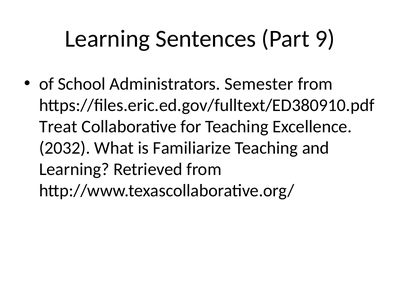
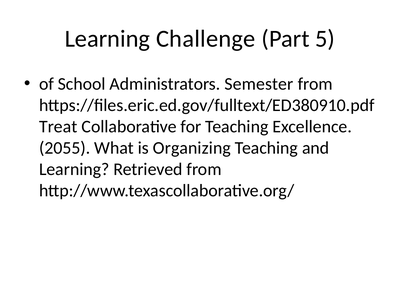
Sentences: Sentences -> Challenge
9: 9 -> 5
2032: 2032 -> 2055
Familiarize: Familiarize -> Organizing
